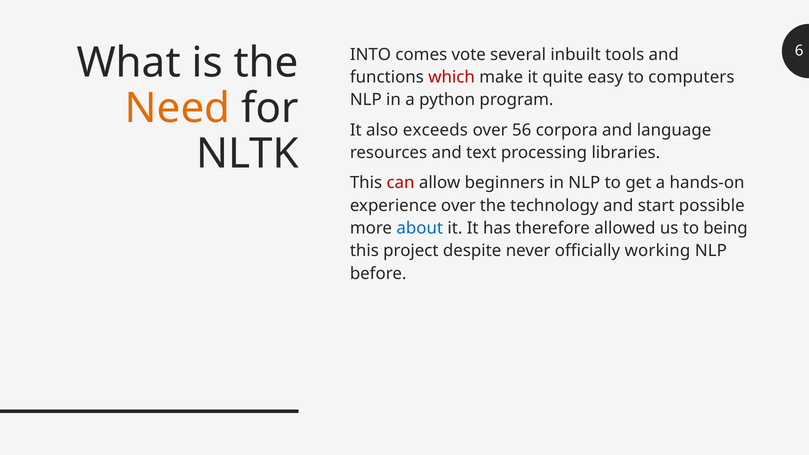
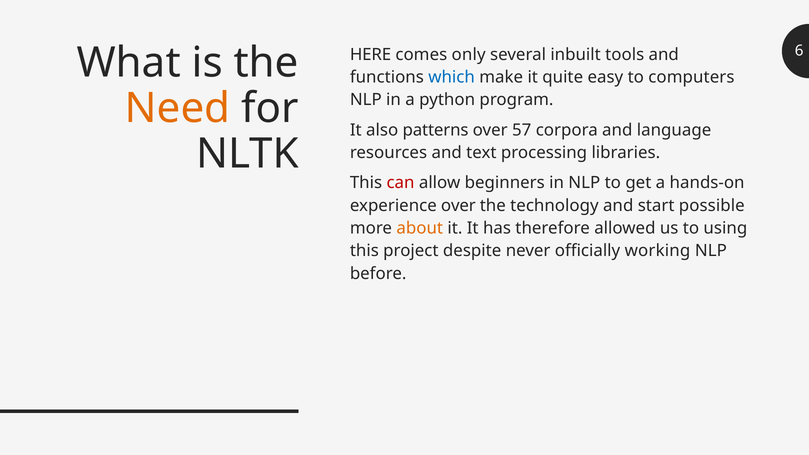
INTO: INTO -> HERE
vote: vote -> only
which colour: red -> blue
exceeds: exceeds -> patterns
56: 56 -> 57
about colour: blue -> orange
being: being -> using
